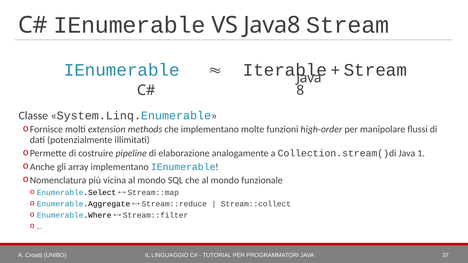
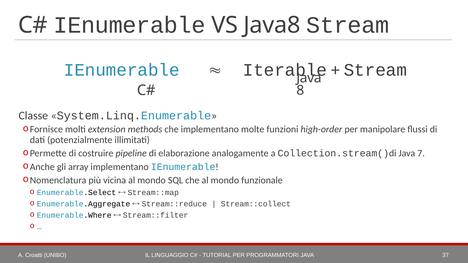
1: 1 -> 7
